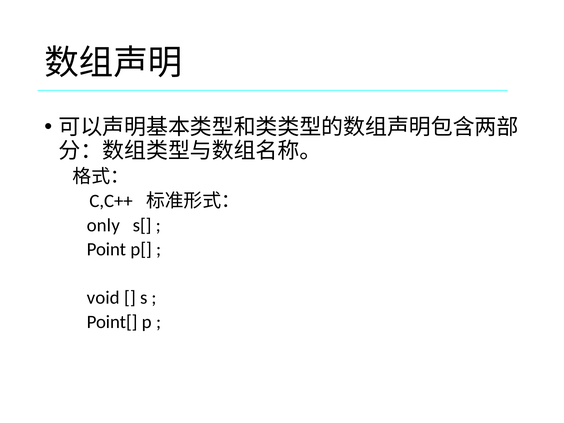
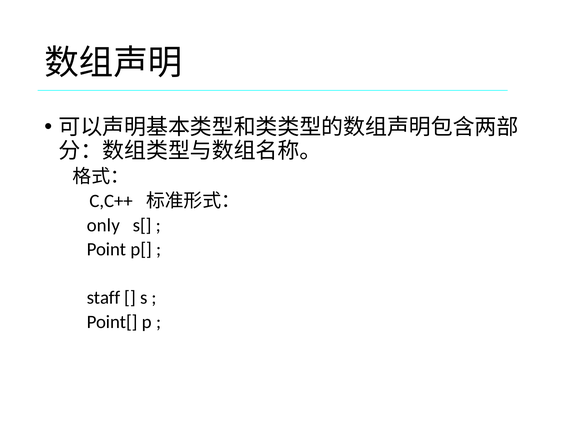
void: void -> staff
